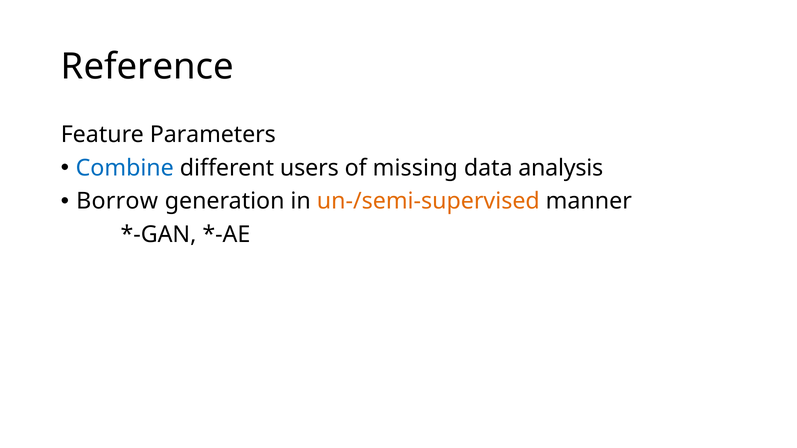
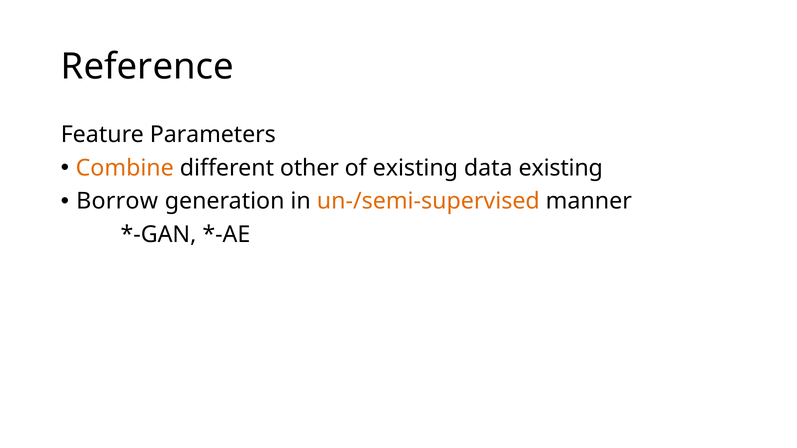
Combine colour: blue -> orange
users: users -> other
of missing: missing -> existing
data analysis: analysis -> existing
